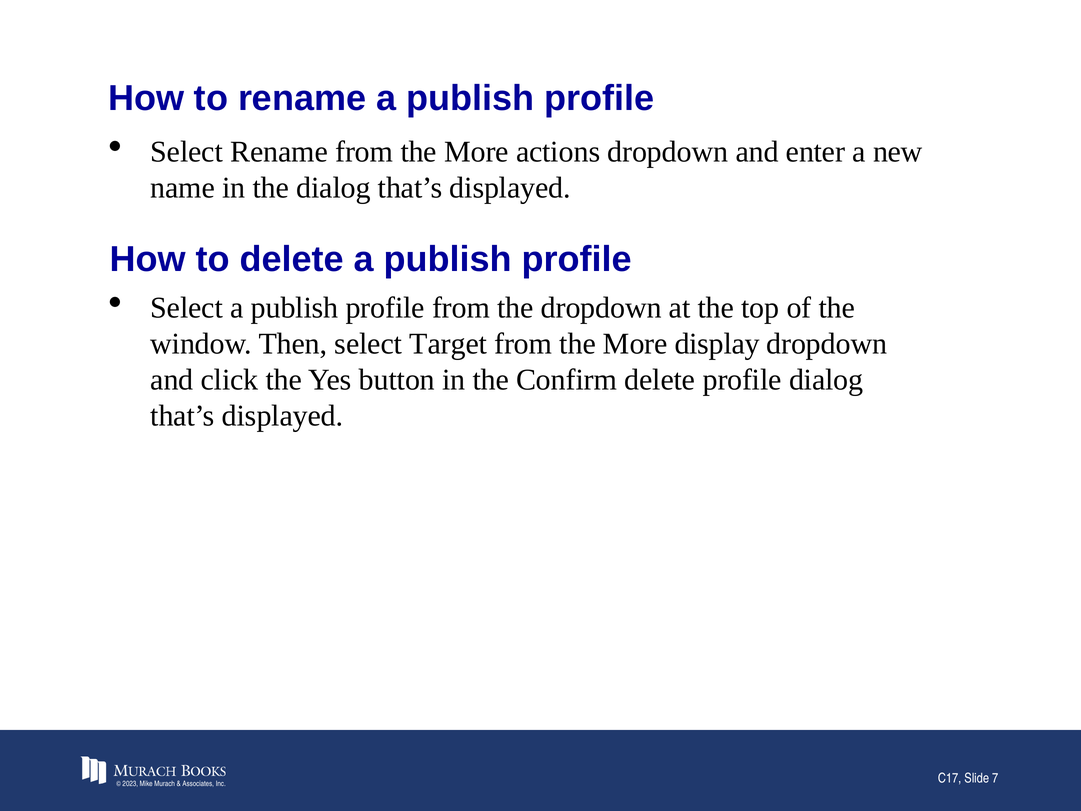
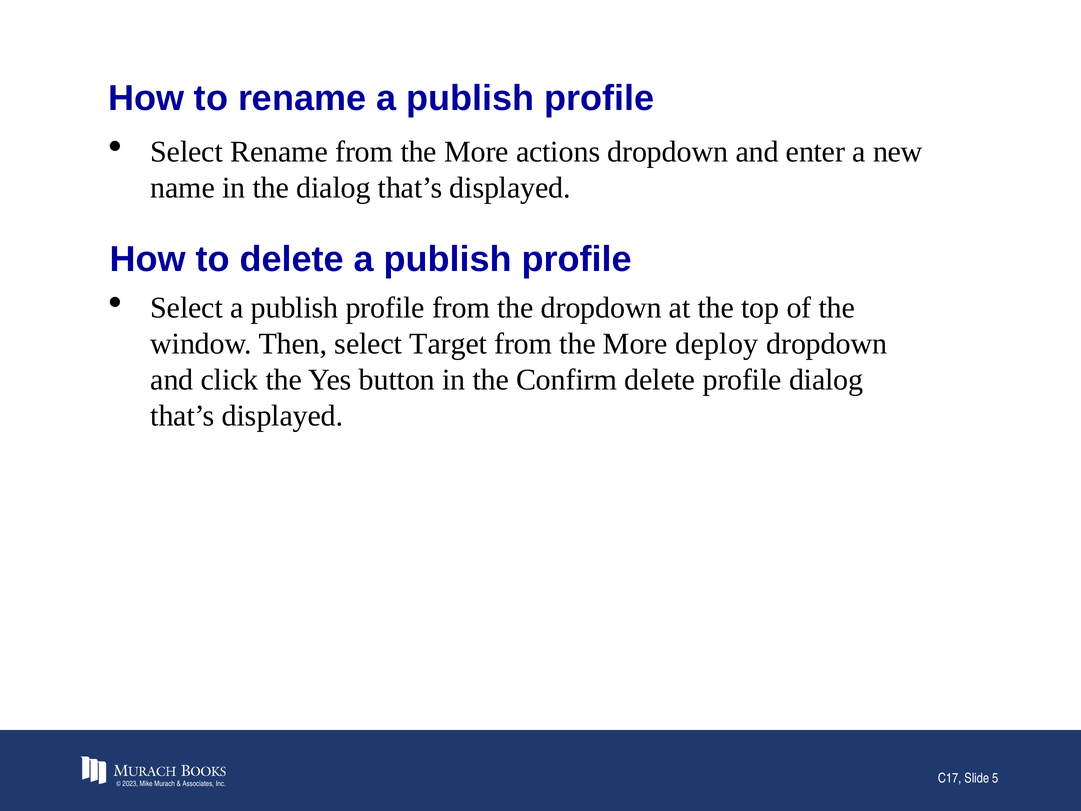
display: display -> deploy
7: 7 -> 5
